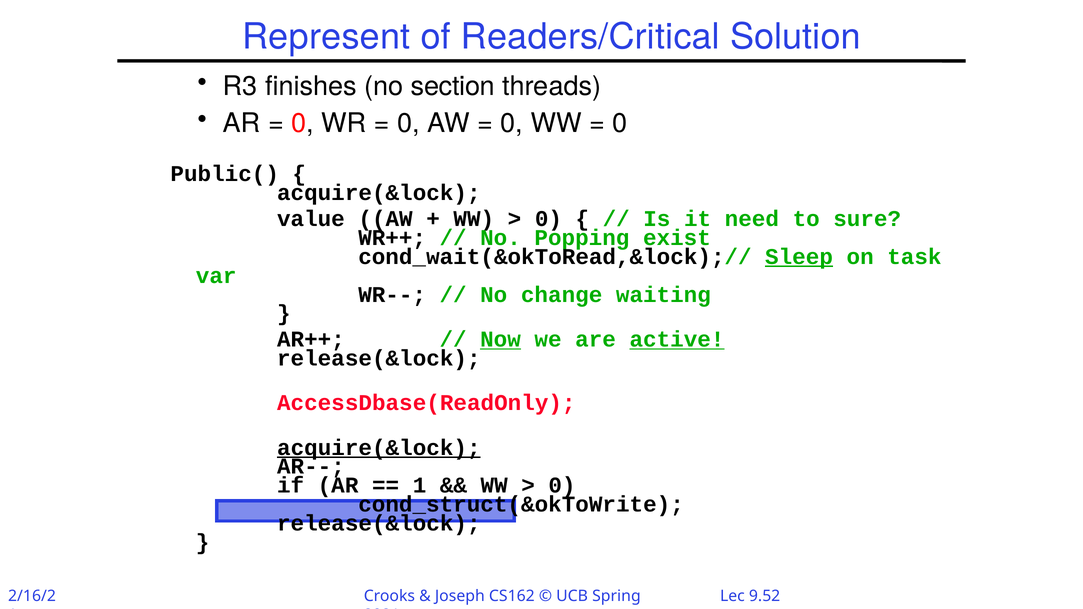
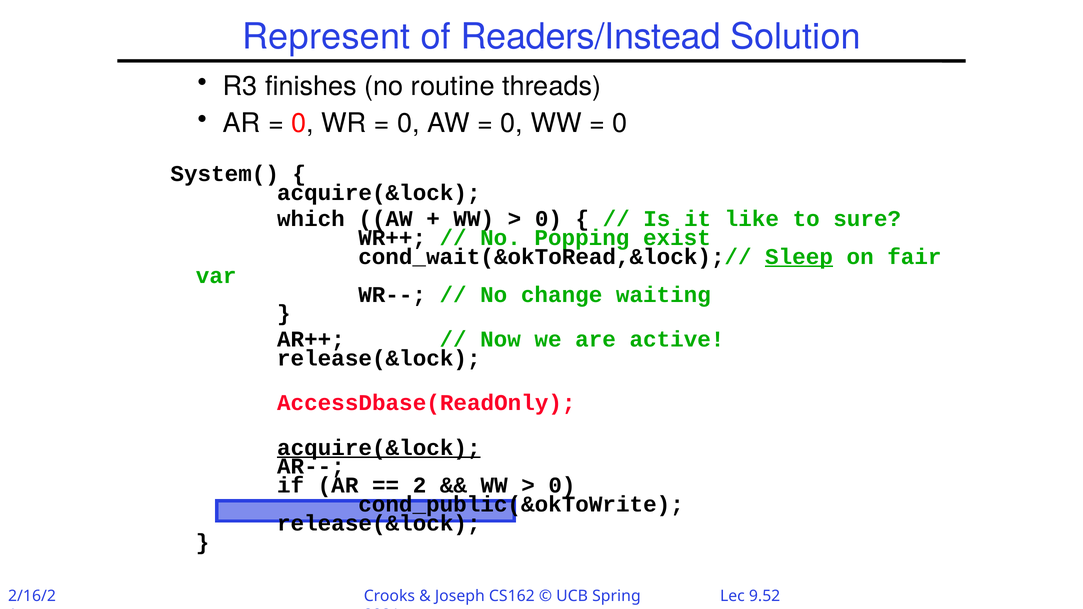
Readers/Critical: Readers/Critical -> Readers/Instead
section: section -> routine
Public(: Public( -> System(
value: value -> which
need: need -> like
task: task -> fair
Now underline: present -> none
active underline: present -> none
1 at (420, 486): 1 -> 2
cond_struct(&okToWrite: cond_struct(&okToWrite -> cond_public(&okToWrite
